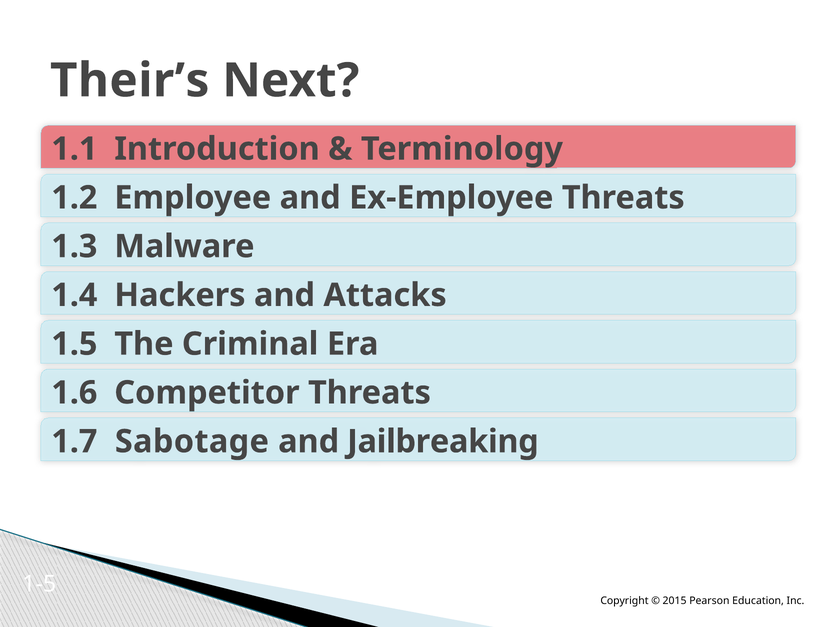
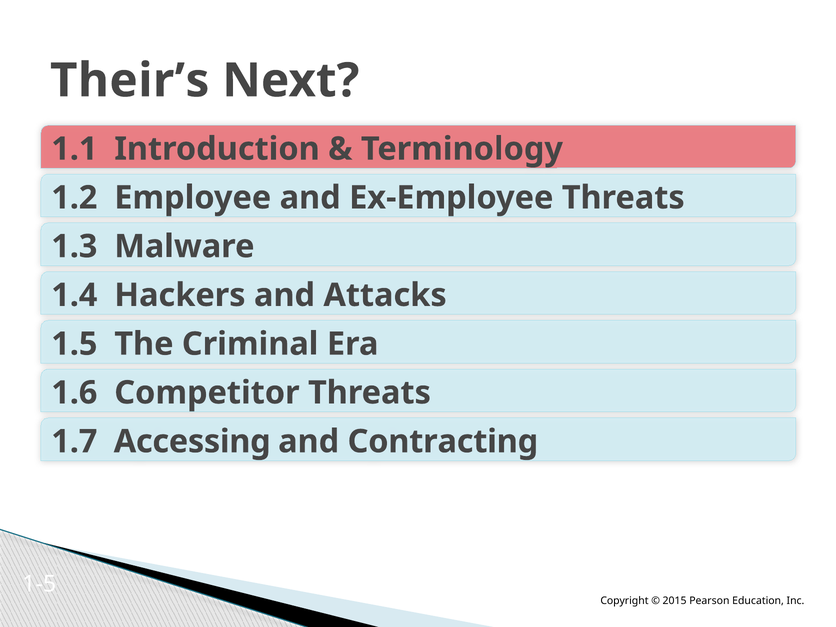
Sabotage: Sabotage -> Accessing
Jailbreaking: Jailbreaking -> Contracting
